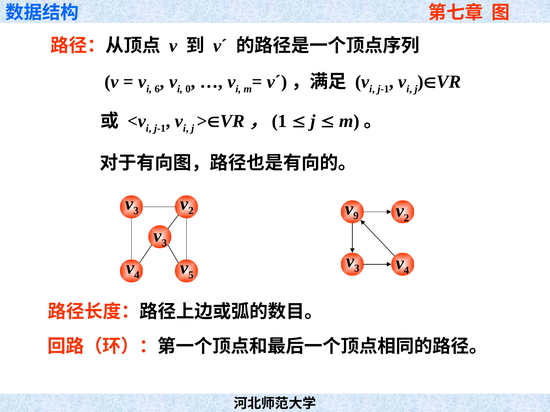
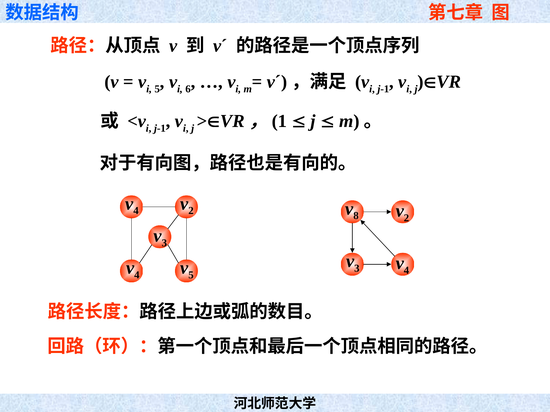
6 at (157, 89): 6 -> 5
0: 0 -> 6
3 at (136, 211): 3 -> 4
9: 9 -> 8
